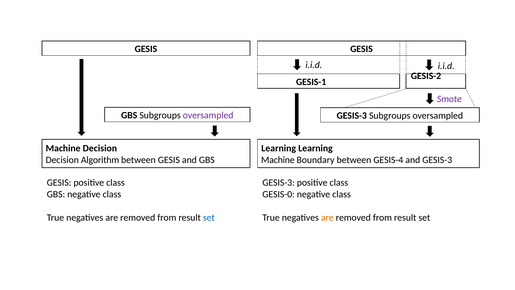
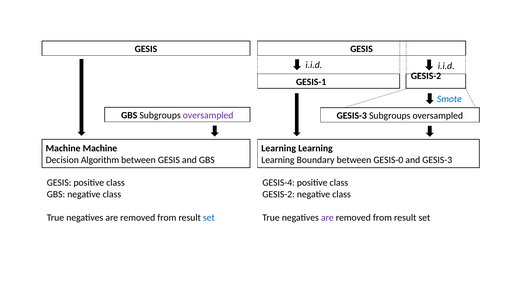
Smote colour: purple -> blue
Machine Decision: Decision -> Machine
Machine at (278, 160): Machine -> Learning
GESIS-4: GESIS-4 -> GESIS-0
GESIS-3 at (279, 183): GESIS-3 -> GESIS-4
GESIS-0 at (279, 194): GESIS-0 -> GESIS-2
are at (327, 217) colour: orange -> purple
